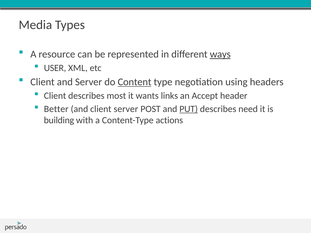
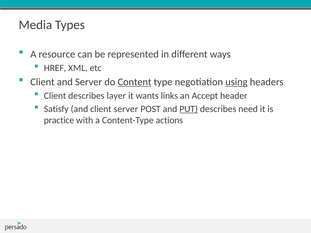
ways underline: present -> none
USER: USER -> HREF
using underline: none -> present
most: most -> layer
Better: Better -> Satisfy
building: building -> practice
